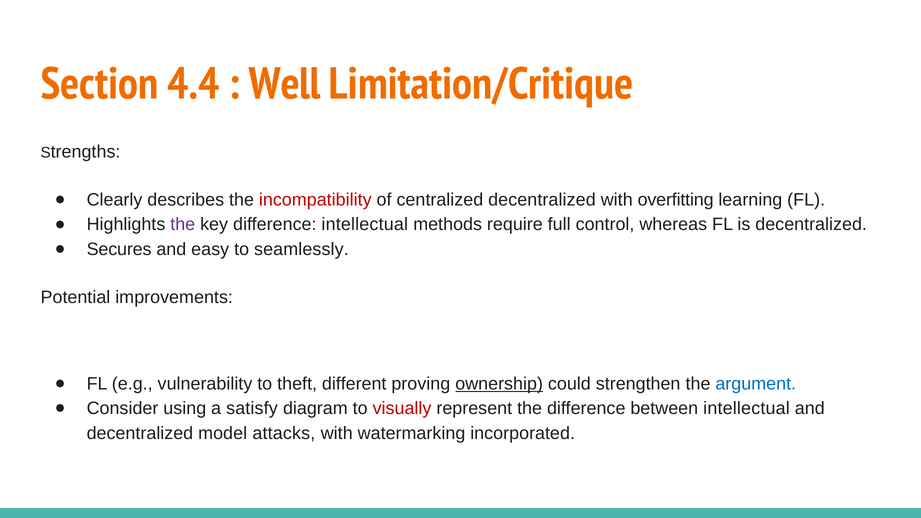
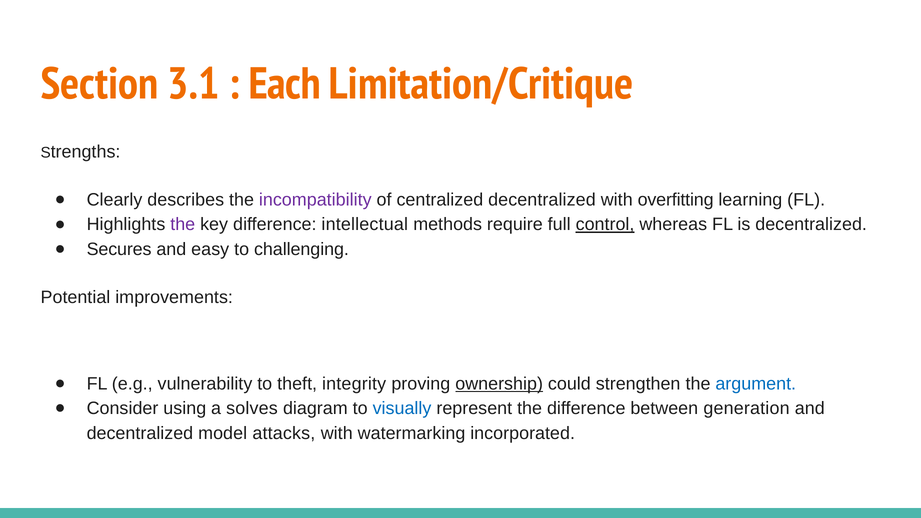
4.4: 4.4 -> 3.1
Well: Well -> Each
incompatibility colour: red -> purple
control underline: none -> present
seamlessly: seamlessly -> challenging
different: different -> integrity
satisfy: satisfy -> solves
visually colour: red -> blue
between intellectual: intellectual -> generation
